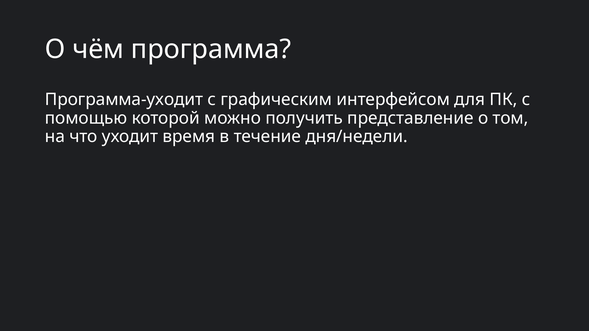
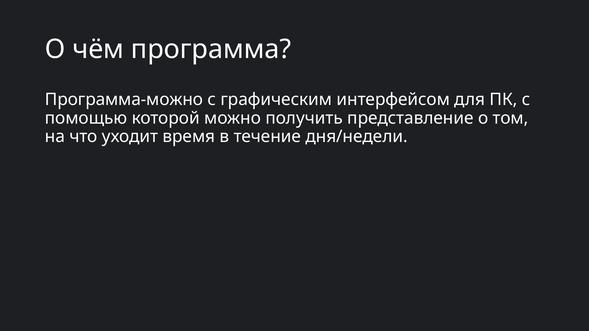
Программа-уходит: Программа-уходит -> Программа-можно
